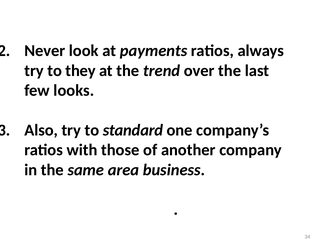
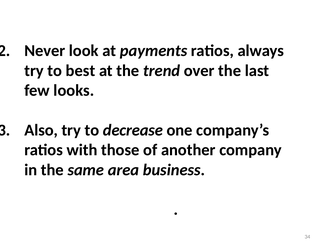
they: they -> best
standard: standard -> decrease
